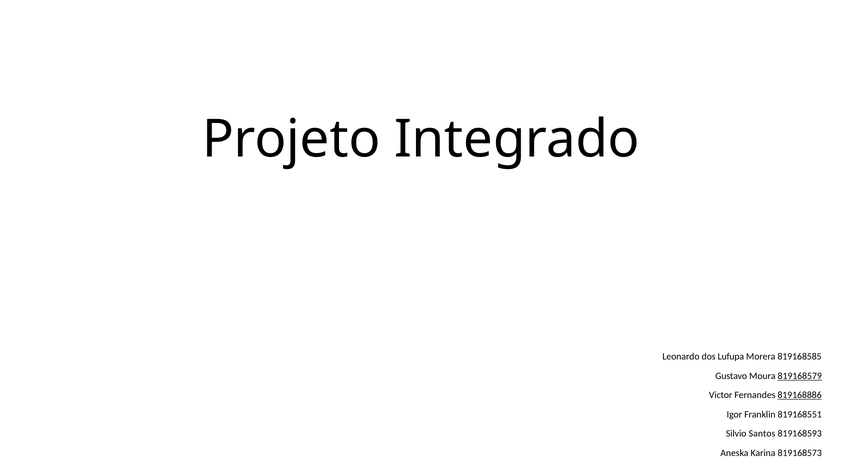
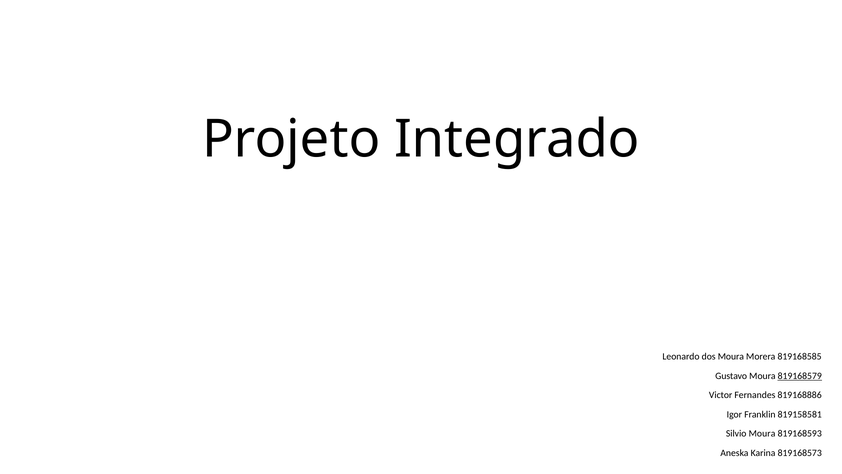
dos Lufupa: Lufupa -> Moura
819168886 underline: present -> none
819168551: 819168551 -> 819158581
Silvio Santos: Santos -> Moura
